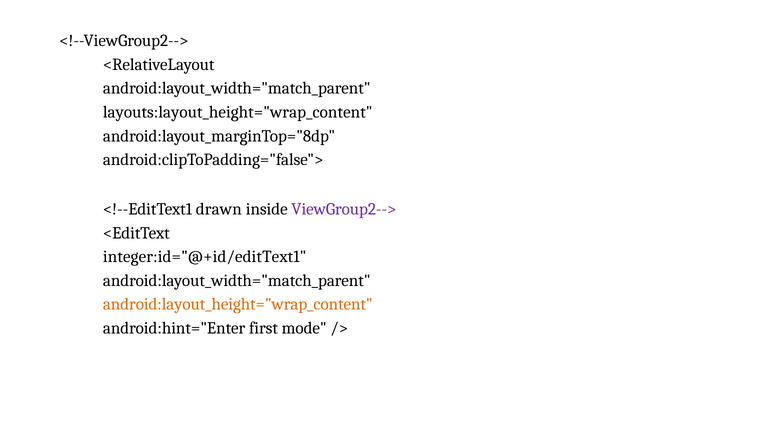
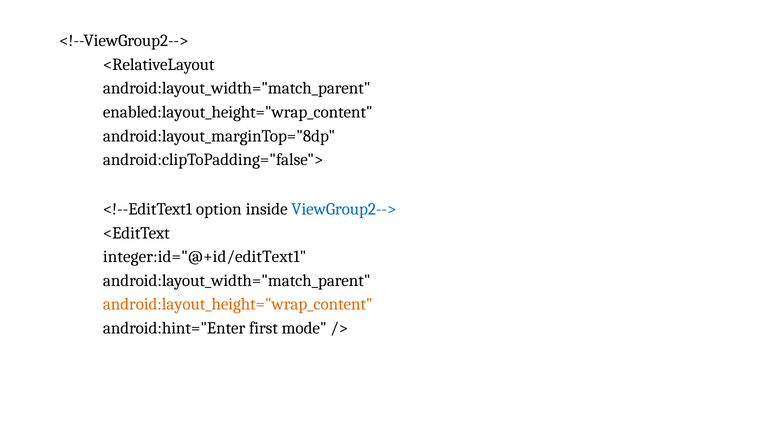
layouts:layout_height="wrap_content: layouts:layout_height="wrap_content -> enabled:layout_height="wrap_content
drawn: drawn -> option
ViewGroup2--> colour: purple -> blue
